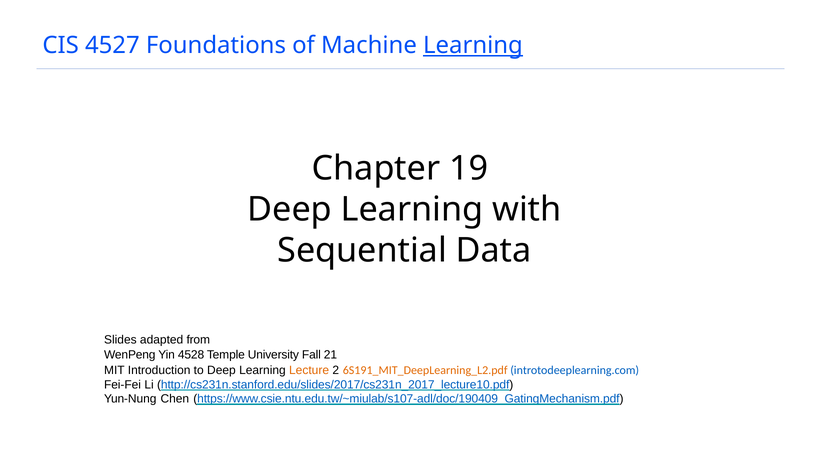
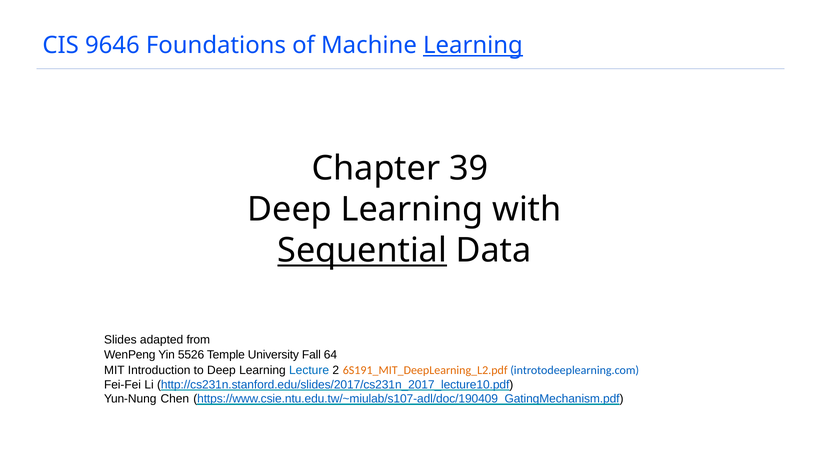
4527: 4527 -> 9646
19: 19 -> 39
Sequential underline: none -> present
4528: 4528 -> 5526
21: 21 -> 64
Lecture colour: orange -> blue
